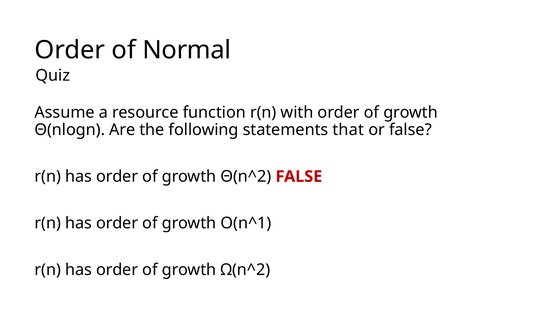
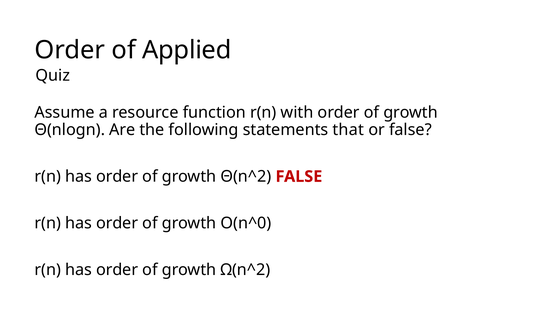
Normal: Normal -> Applied
O(n^1: O(n^1 -> O(n^0
